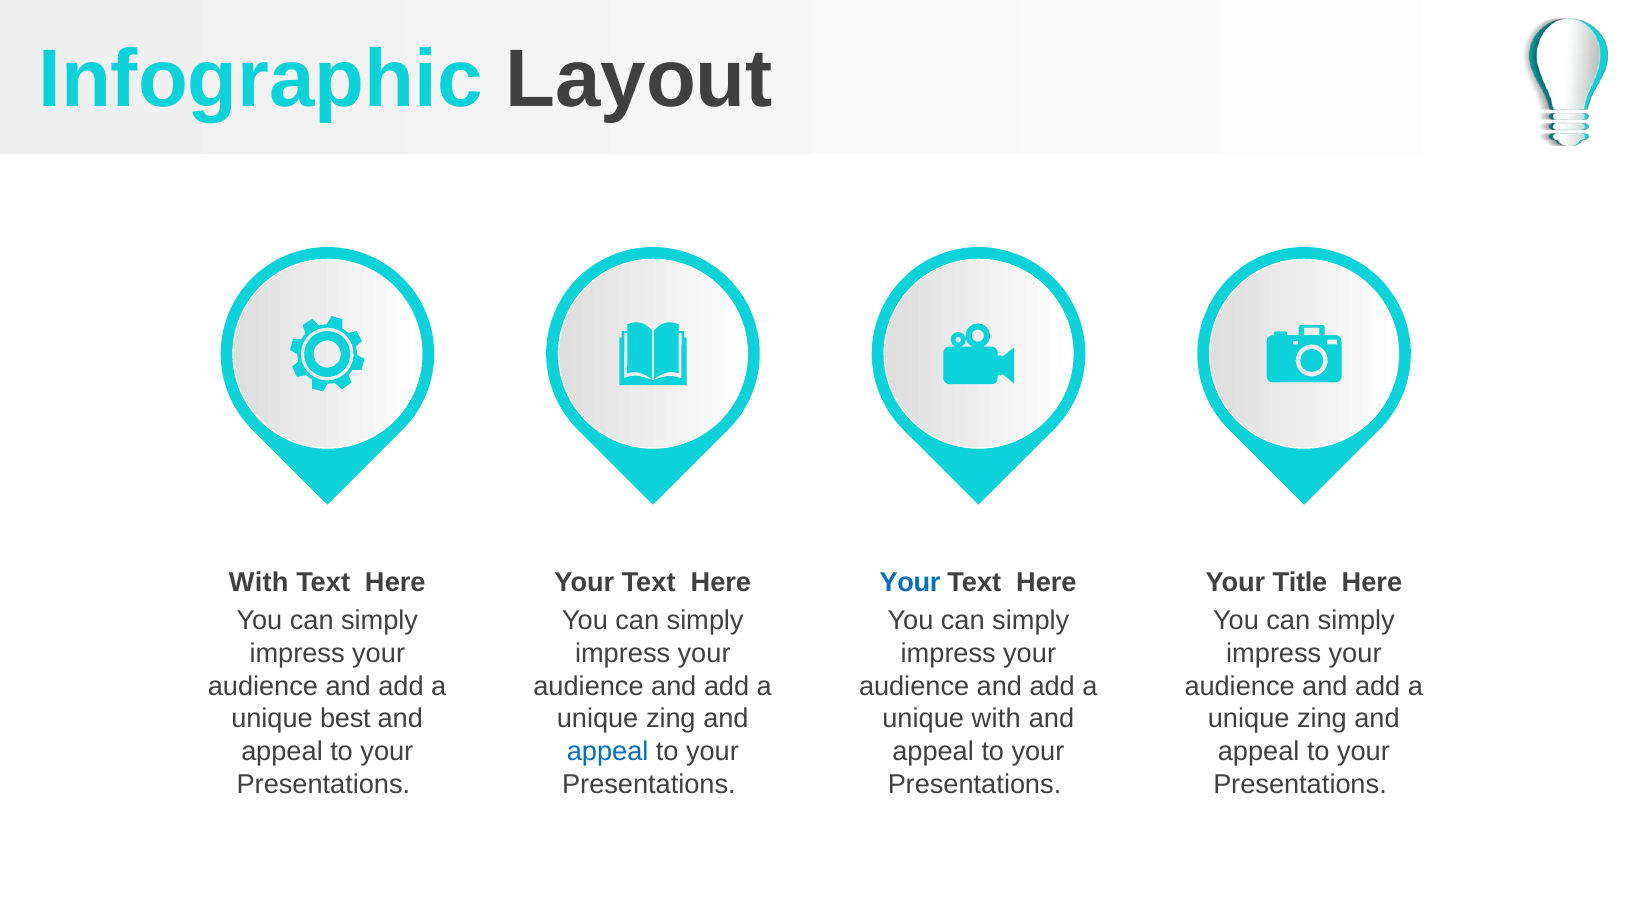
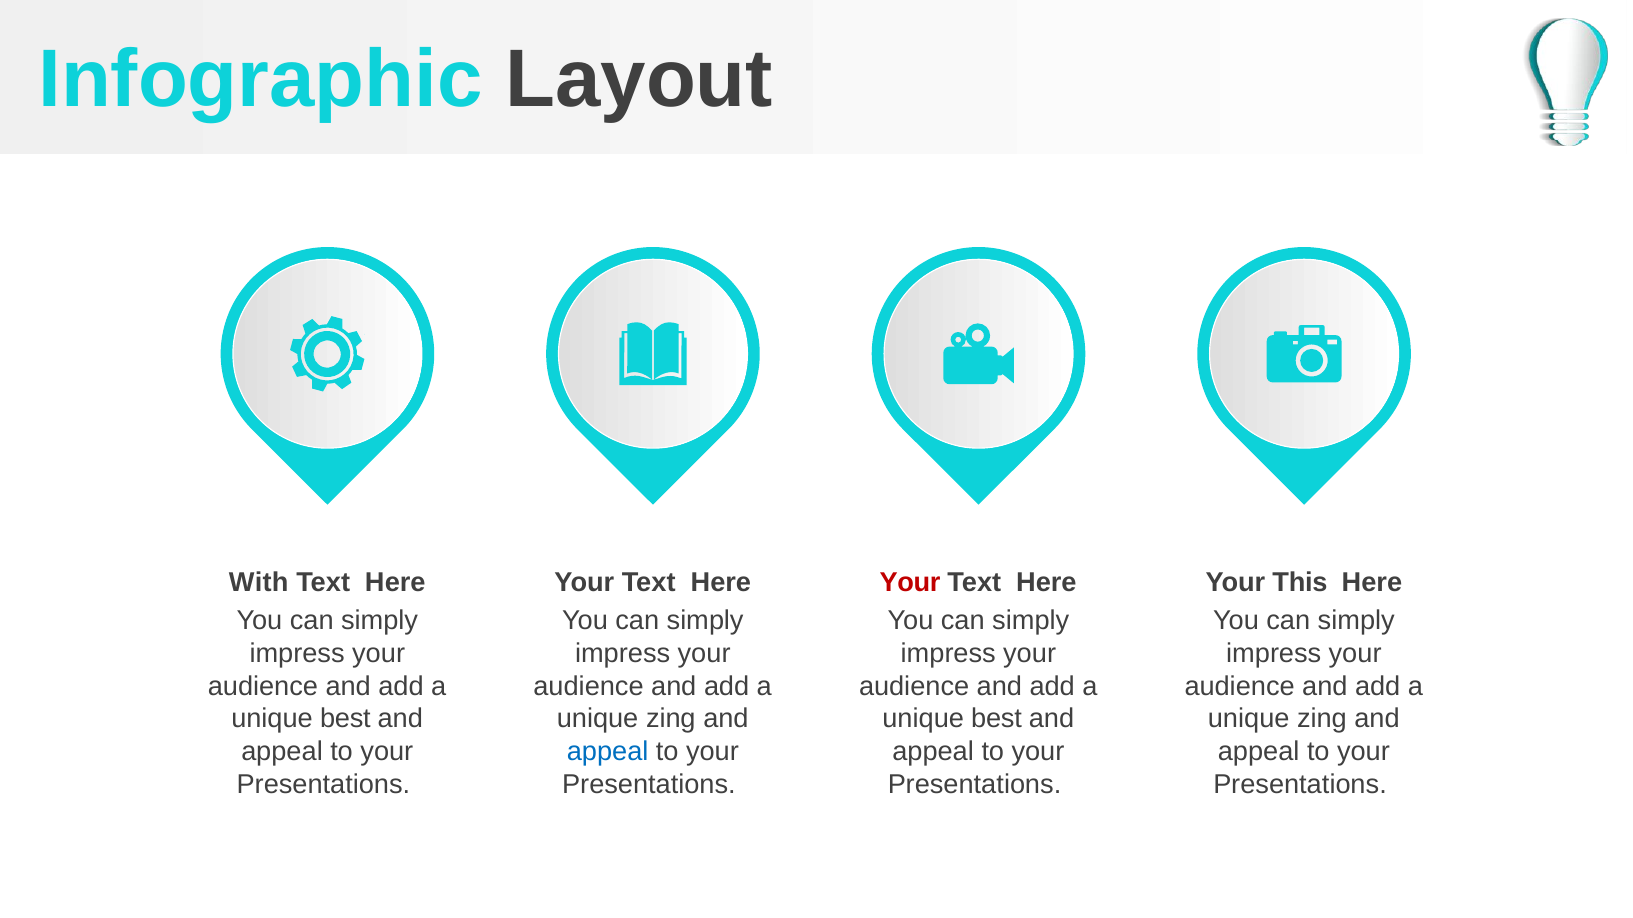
Your at (910, 583) colour: blue -> red
Title: Title -> This
with at (996, 719): with -> best
